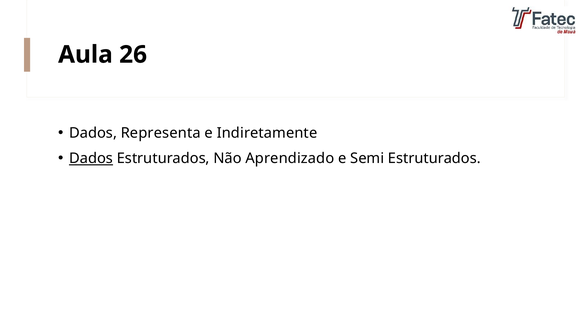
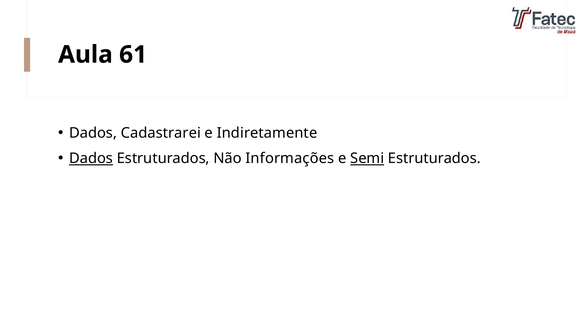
26: 26 -> 61
Representa: Representa -> Cadastrarei
Aprendizado: Aprendizado -> Informações
Semi underline: none -> present
